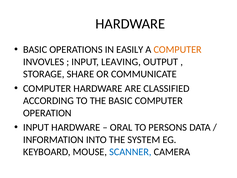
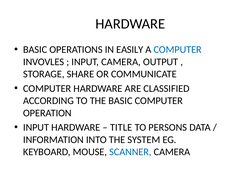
COMPUTER at (178, 49) colour: orange -> blue
INPUT LEAVING: LEAVING -> CAMERA
ORAL: ORAL -> TITLE
